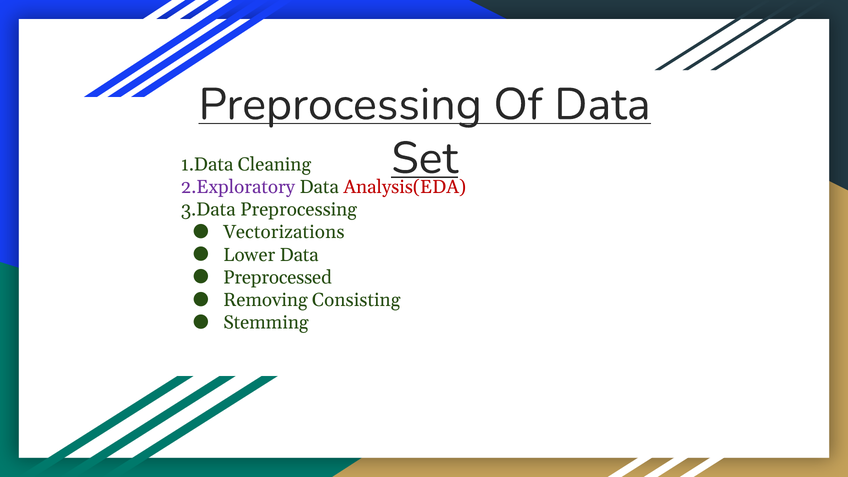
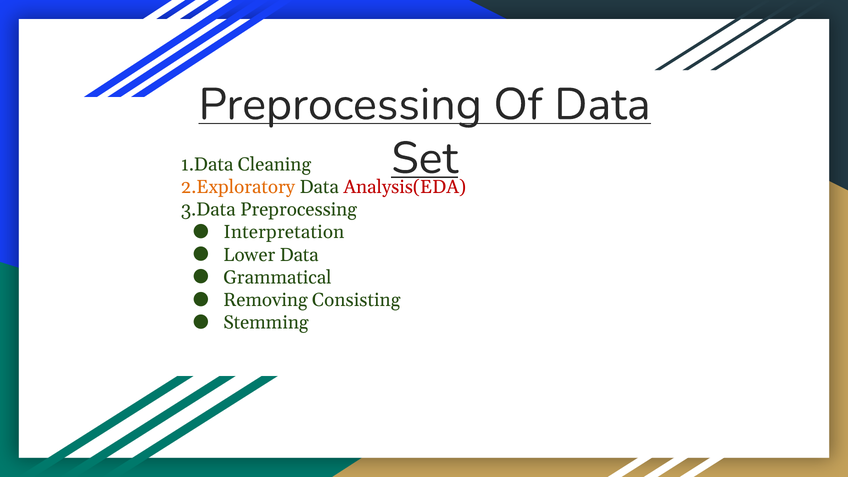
2.Exploratory colour: purple -> orange
Vectorizations: Vectorizations -> Interpretation
Preprocessed: Preprocessed -> Grammatical
